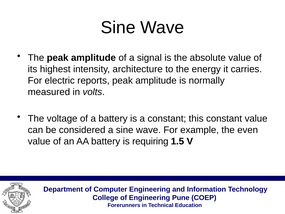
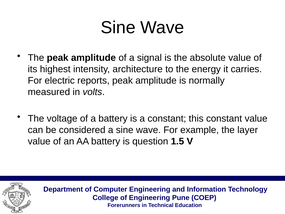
even: even -> layer
requiring: requiring -> question
